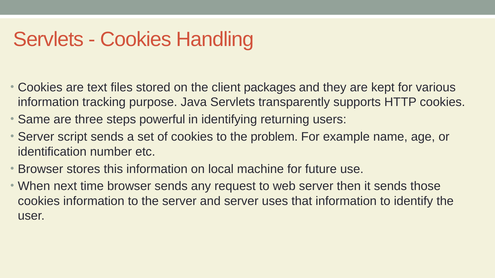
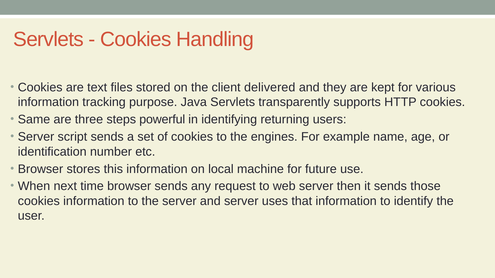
packages: packages -> delivered
problem: problem -> engines
